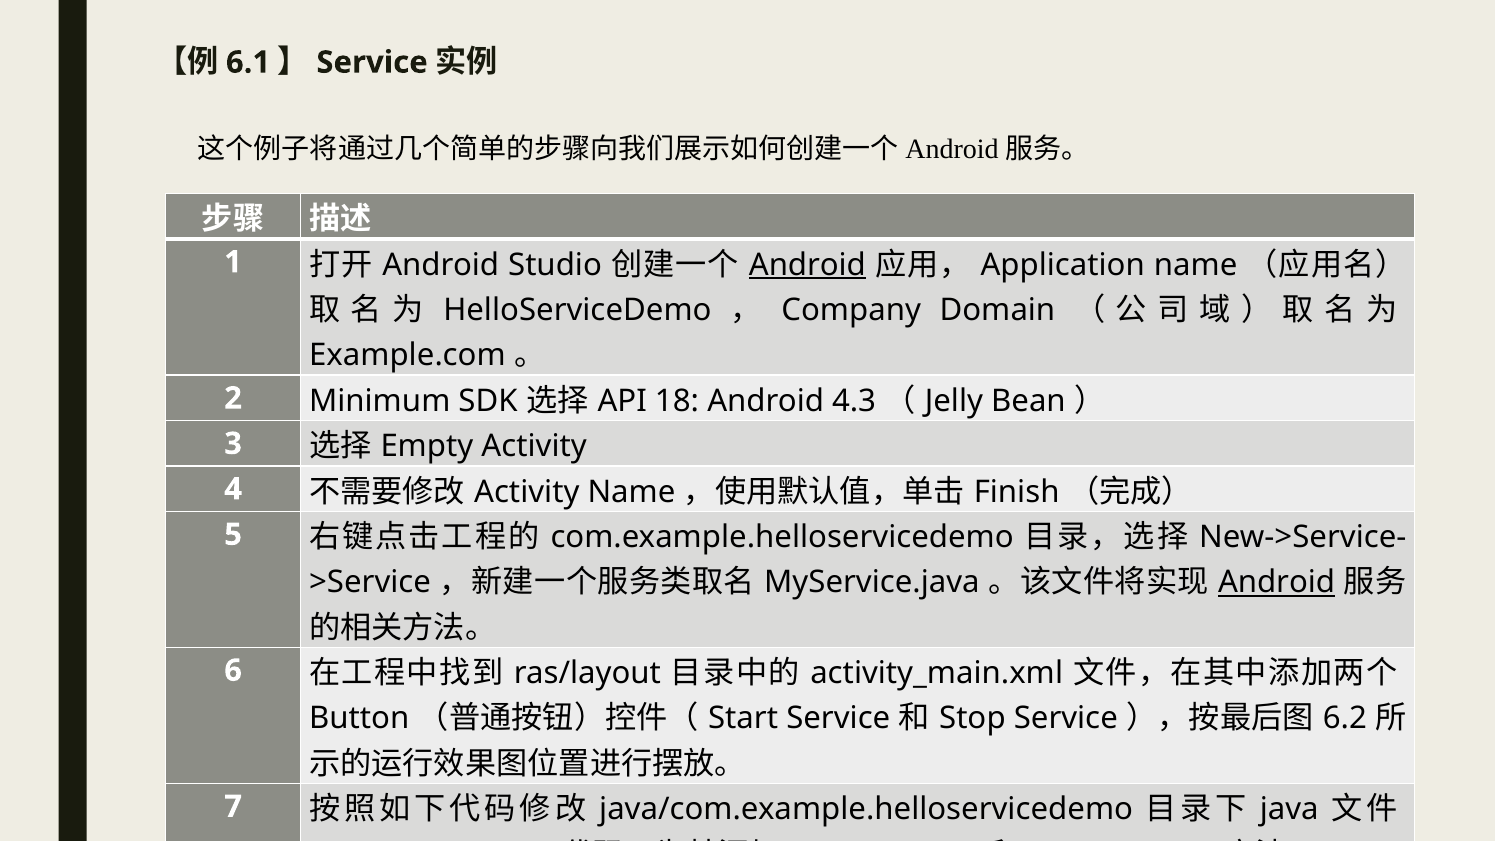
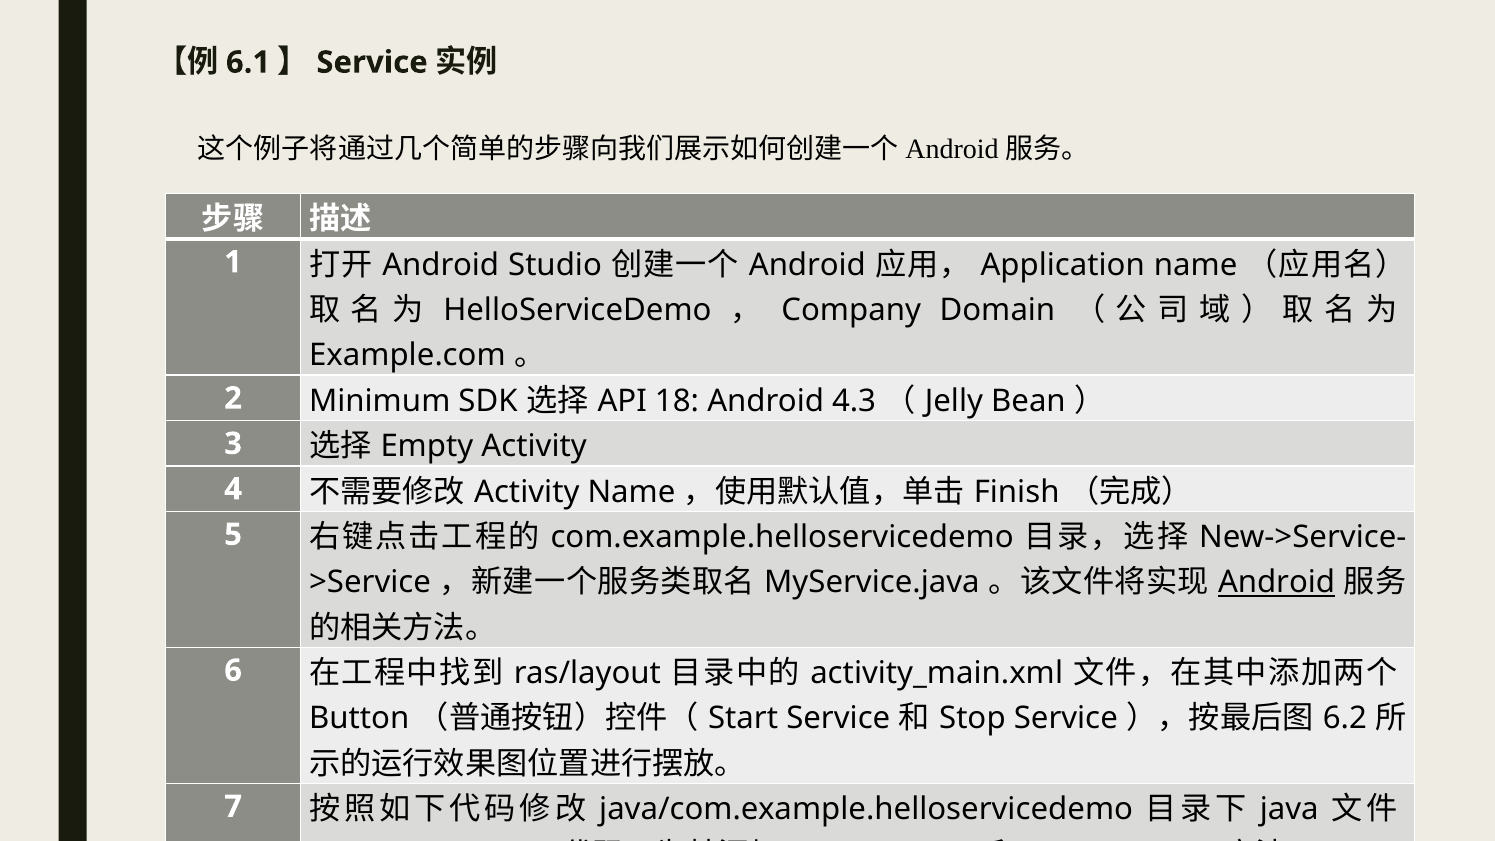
Android at (807, 265) underline: present -> none
